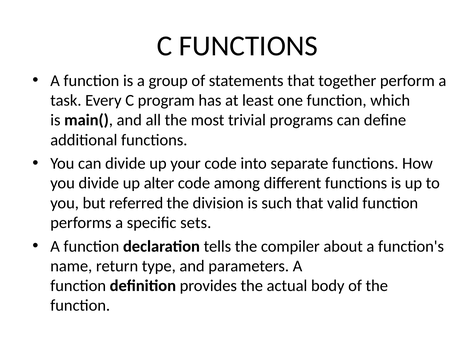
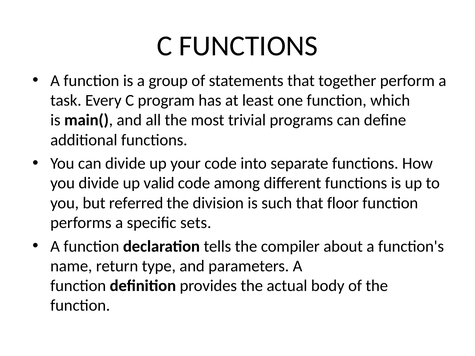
alter: alter -> valid
valid: valid -> floor
